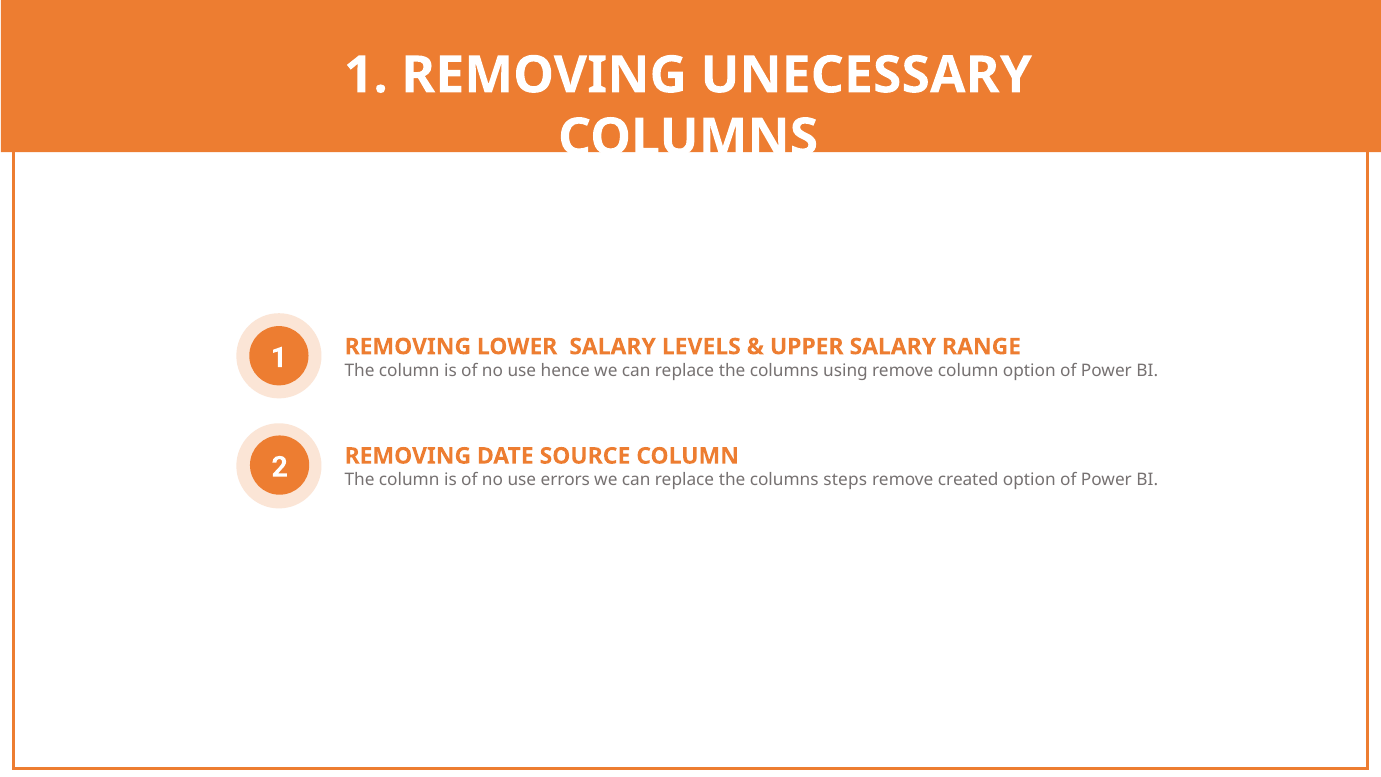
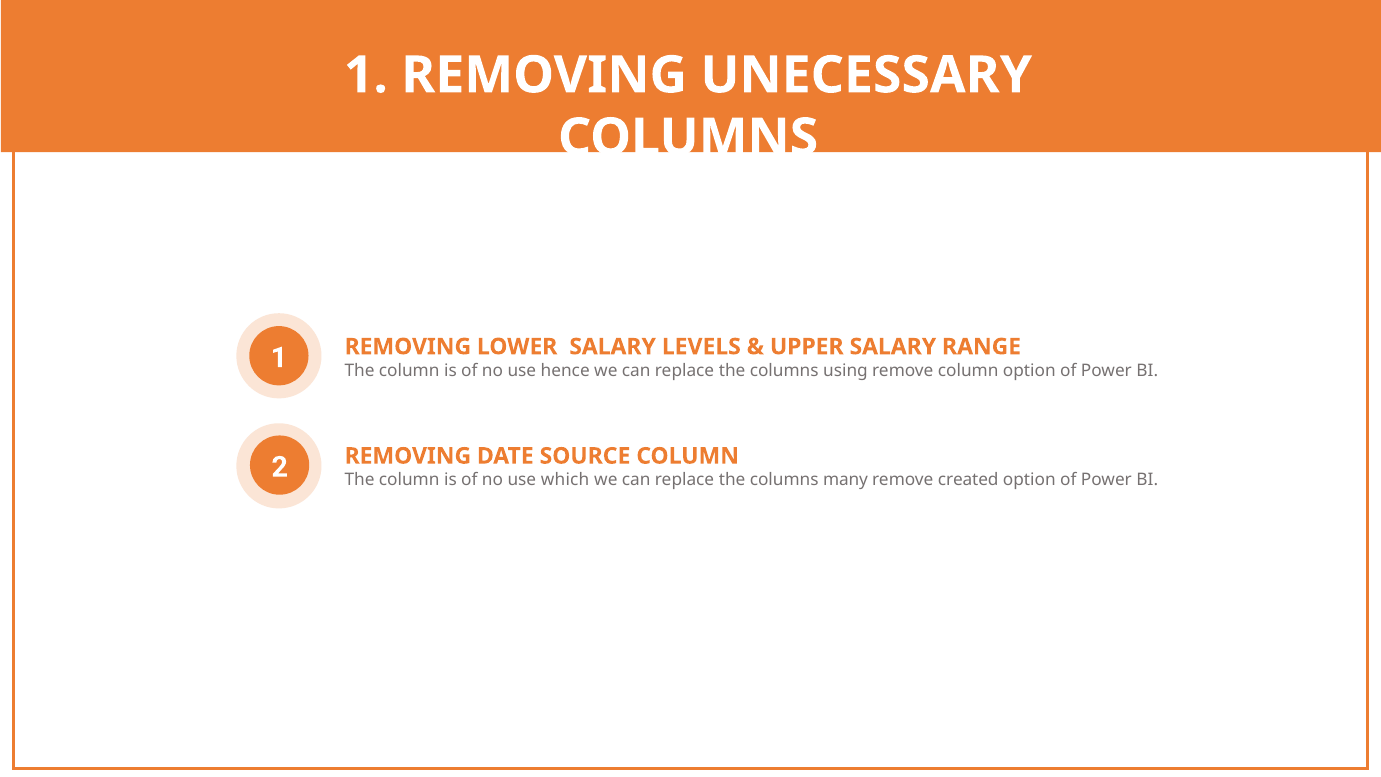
errors: errors -> which
steps: steps -> many
